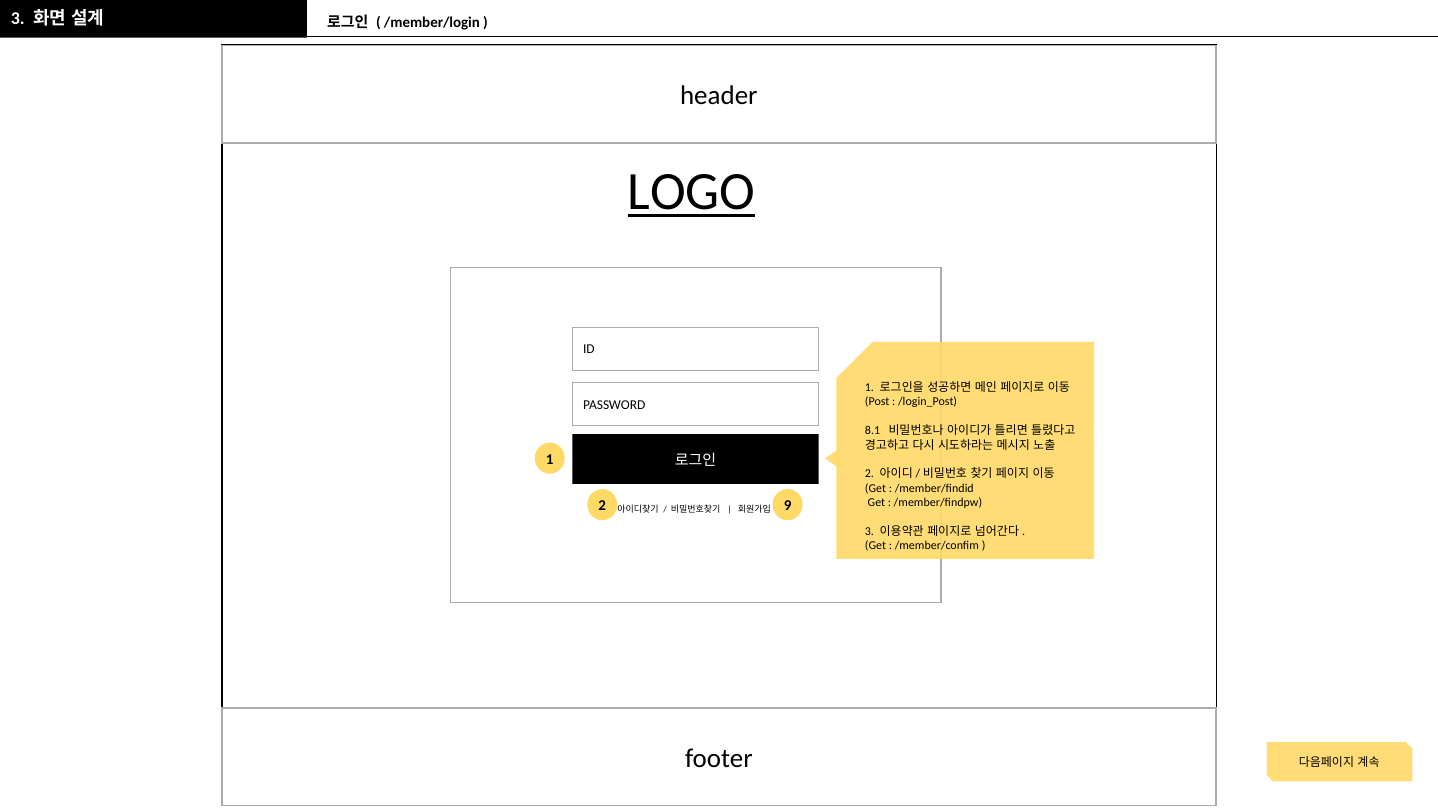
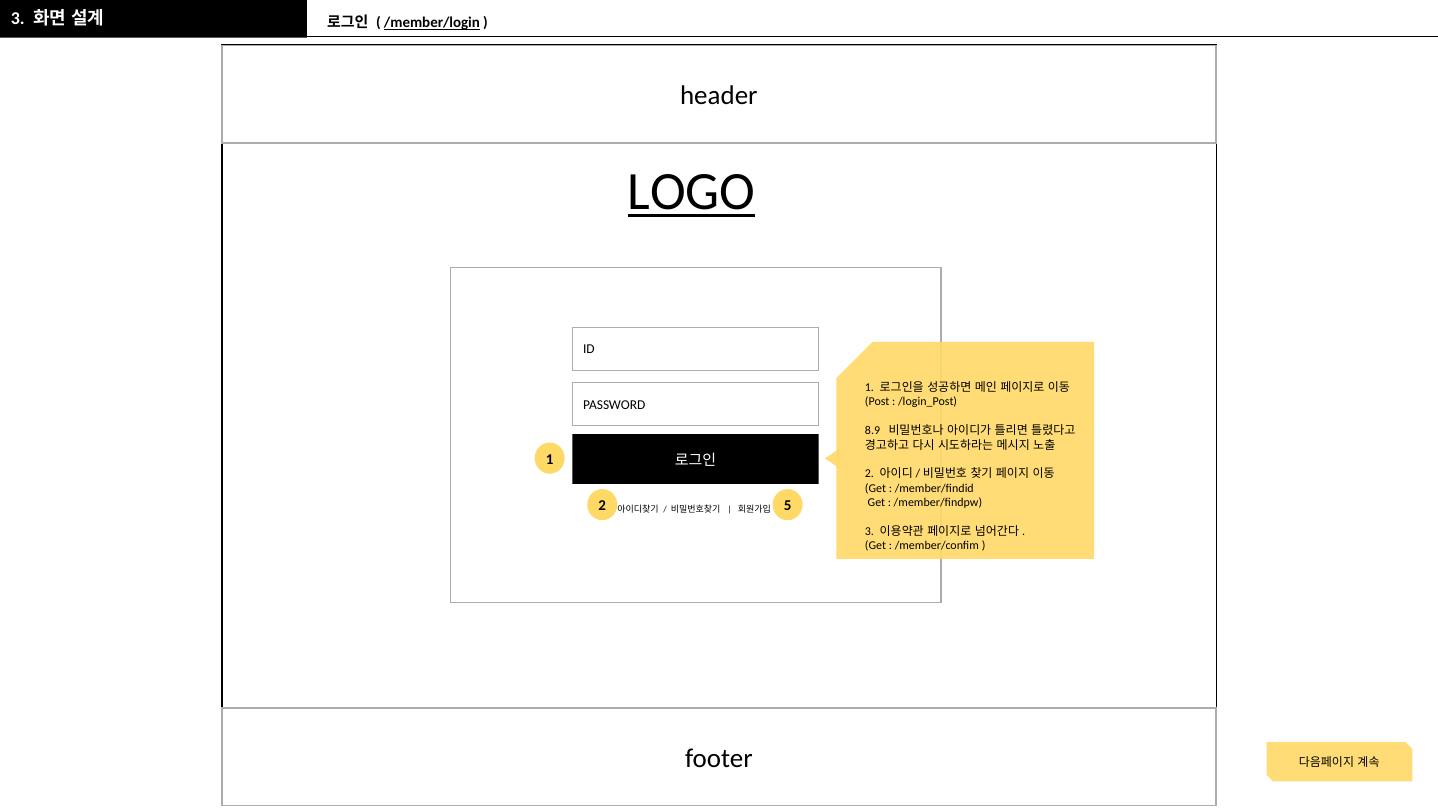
/member/login underline: none -> present
8.1: 8.1 -> 8.9
9: 9 -> 5
